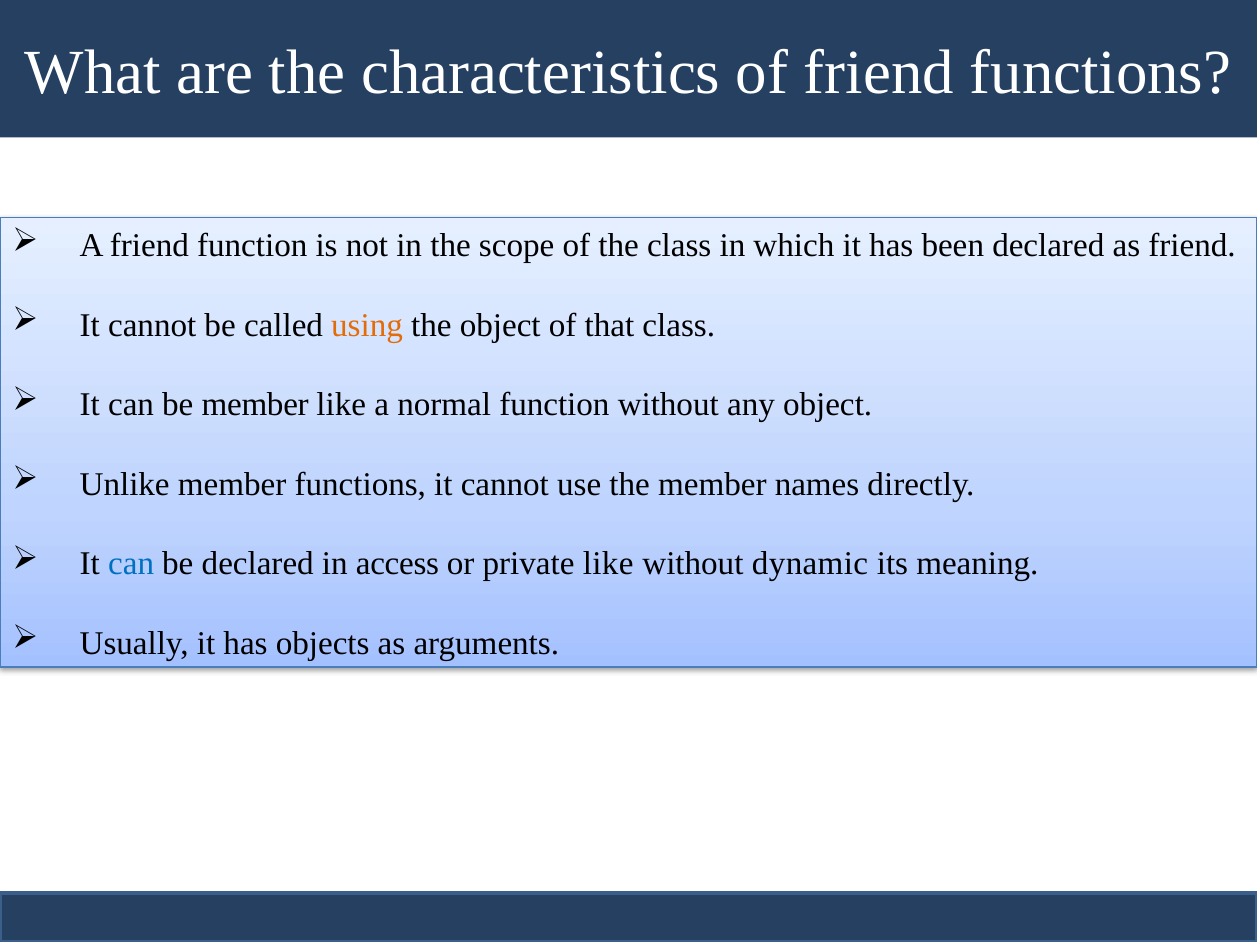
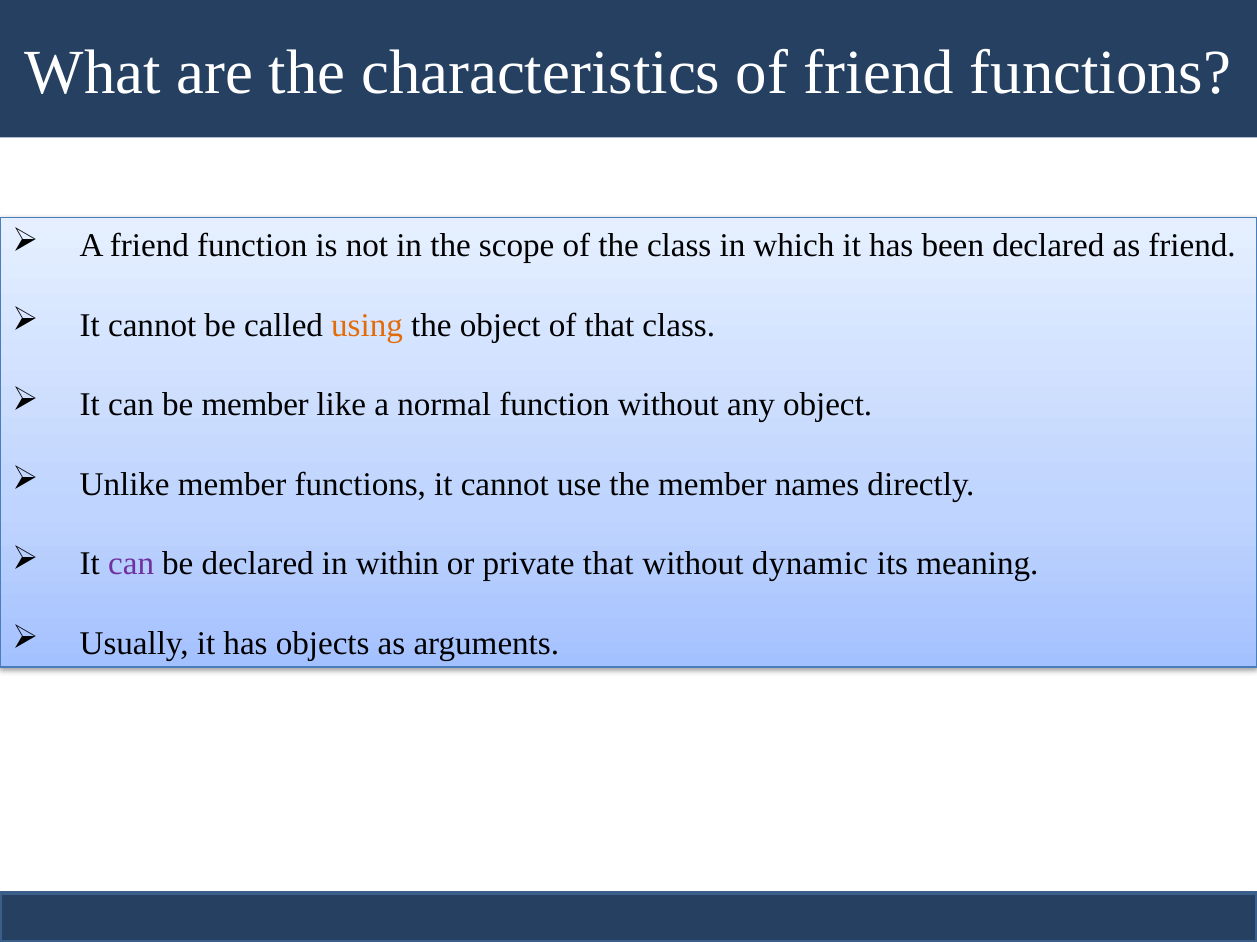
can at (131, 564) colour: blue -> purple
access: access -> within
private like: like -> that
